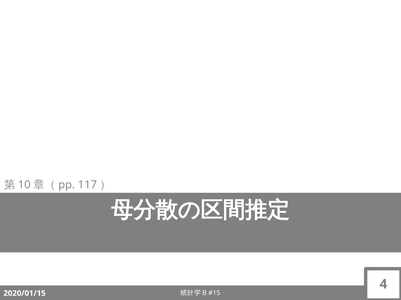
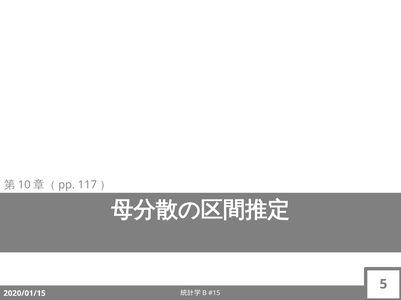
4: 4 -> 5
